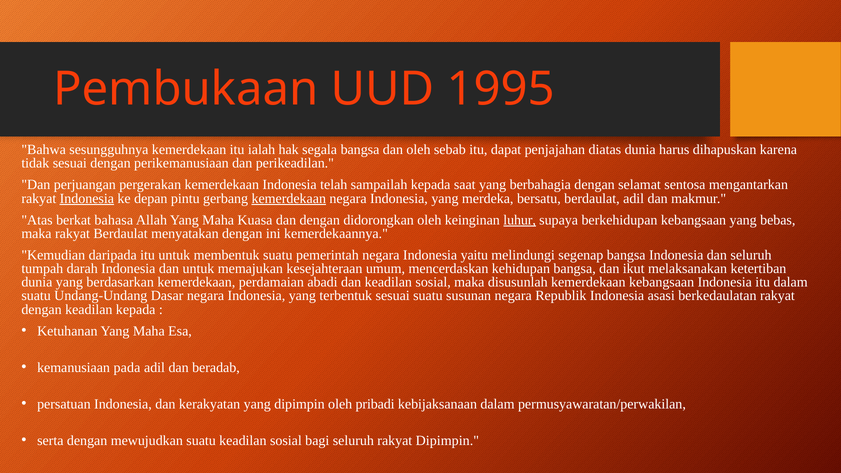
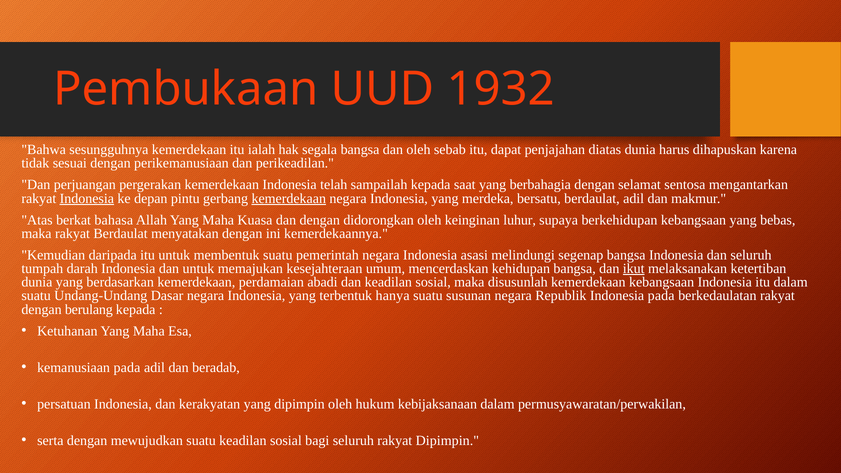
1995: 1995 -> 1932
luhur underline: present -> none
yaitu: yaitu -> asasi
ikut underline: none -> present
terbentuk sesuai: sesuai -> hanya
Indonesia asasi: asasi -> pada
dengan keadilan: keadilan -> berulang
pribadi: pribadi -> hukum
